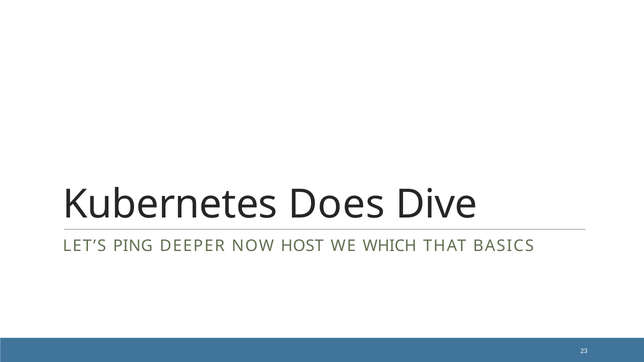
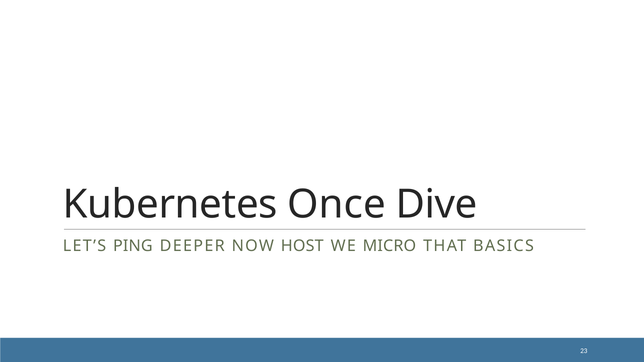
Does: Does -> Once
WHICH: WHICH -> MICRO
